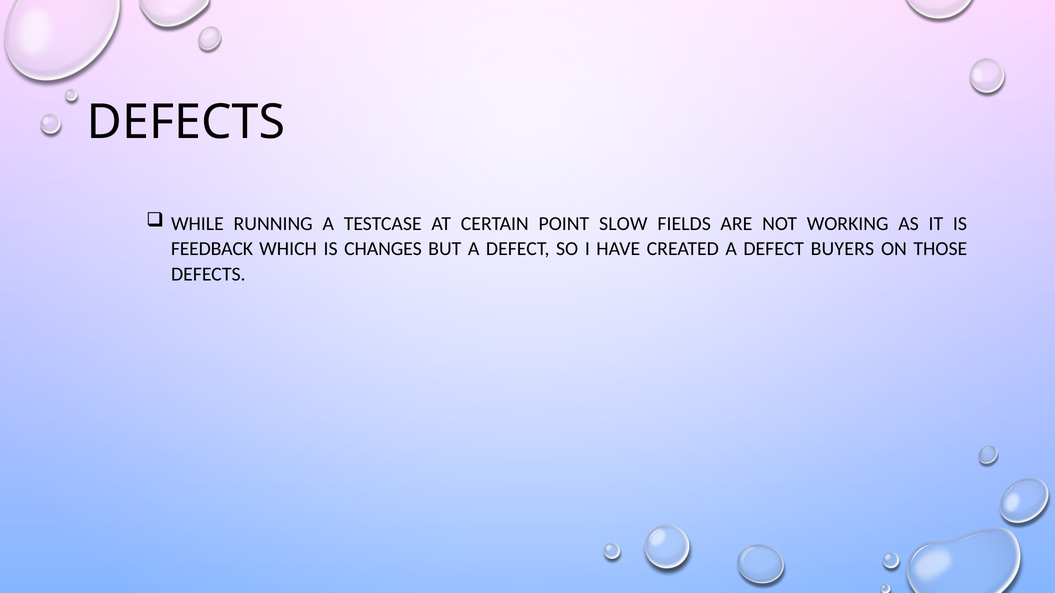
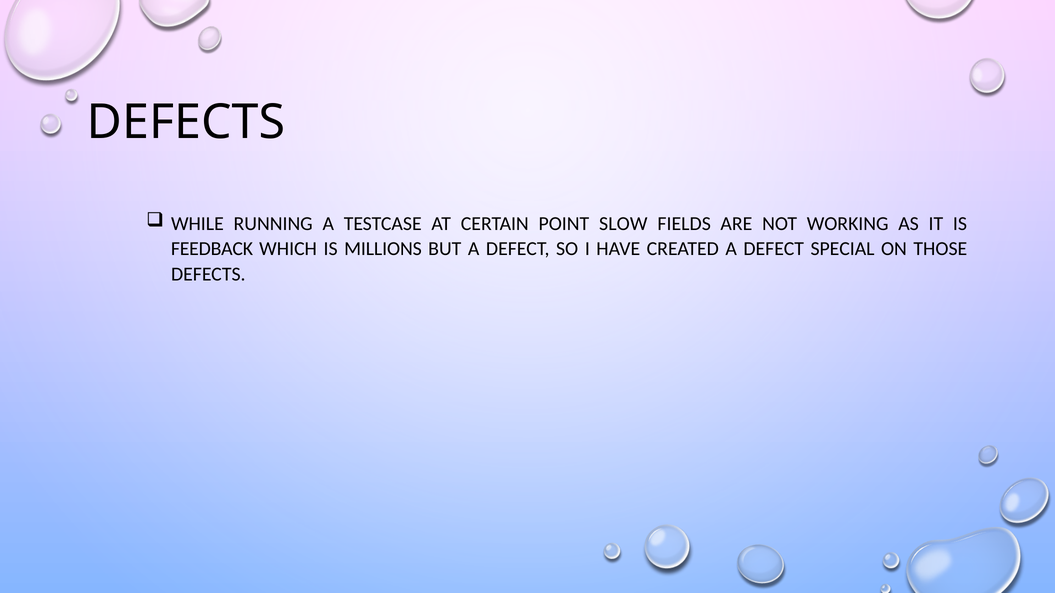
CHANGES: CHANGES -> MILLIONS
BUYERS: BUYERS -> SPECIAL
